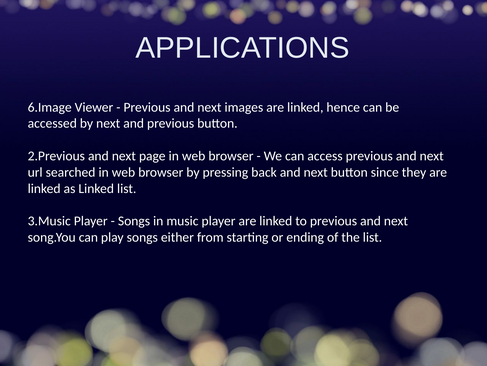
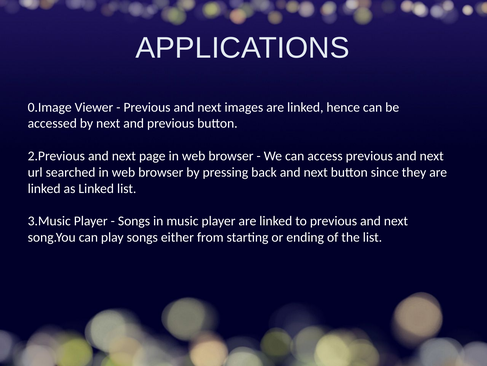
6.Image: 6.Image -> 0.Image
